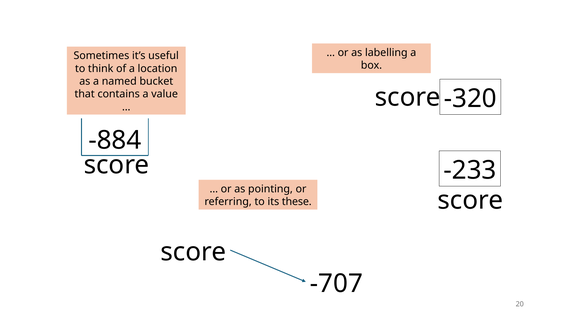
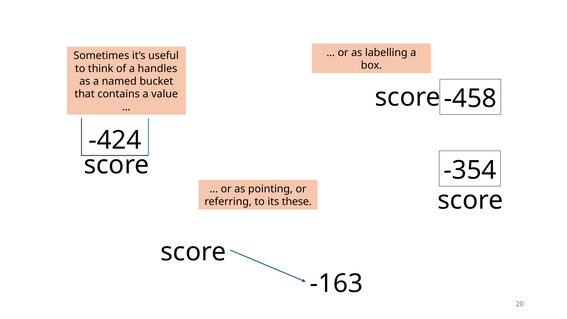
location: location -> handles
-320: -320 -> -458
-884: -884 -> -424
-233: -233 -> -354
-707: -707 -> -163
